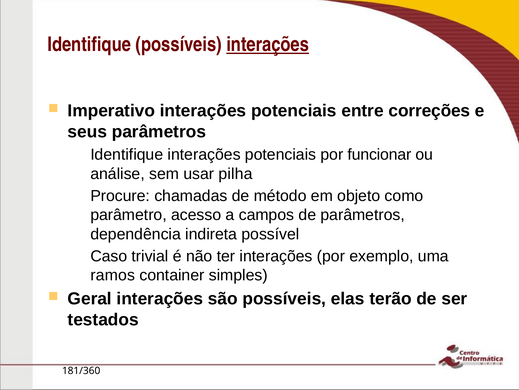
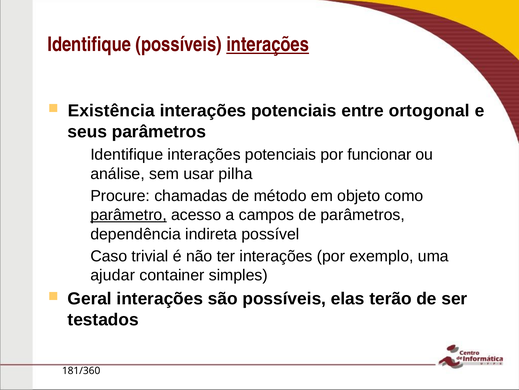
Imperativo: Imperativo -> Existência
correções: correções -> ortogonal
parâmetro underline: none -> present
ramos: ramos -> ajudar
